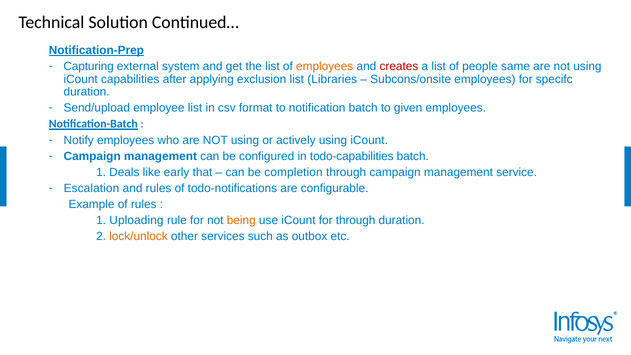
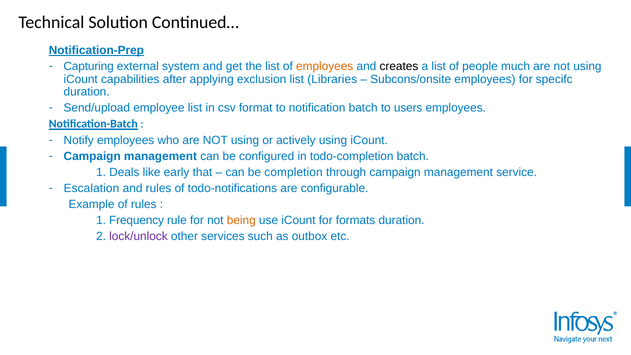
creates colour: red -> black
same: same -> much
given: given -> users
todo-capabilities: todo-capabilities -> todo-completion
Uploading: Uploading -> Frequency
for through: through -> formats
lock/unlock colour: orange -> purple
